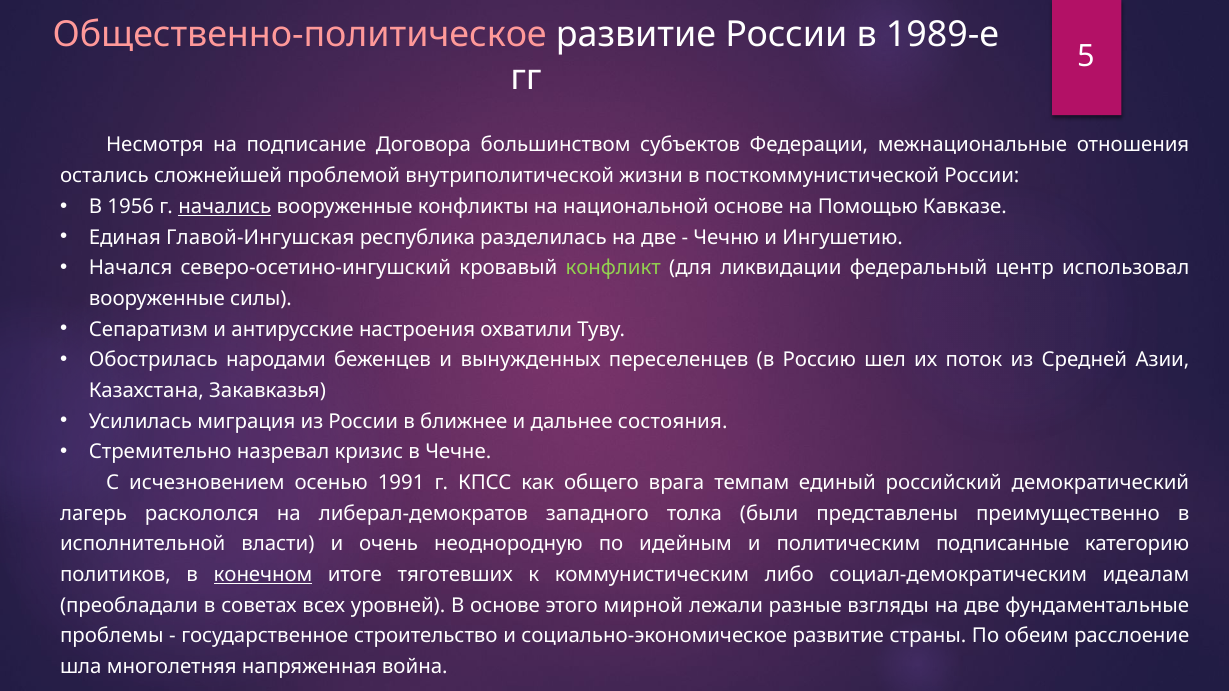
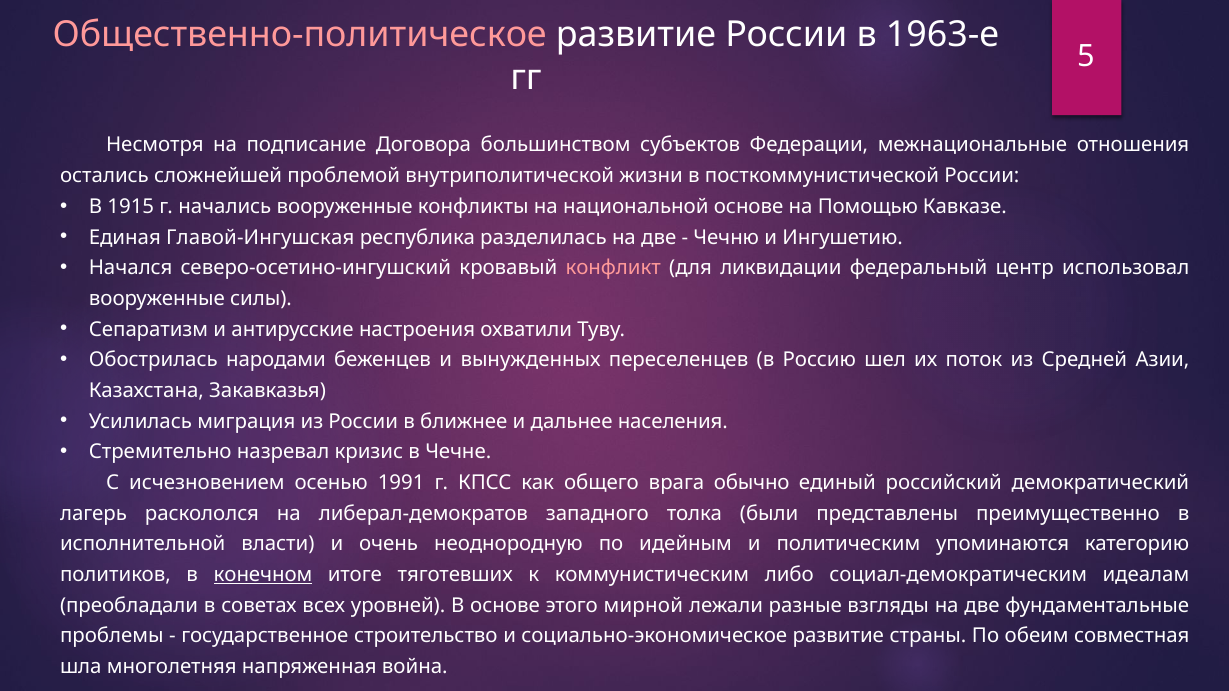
1989-е: 1989-е -> 1963-е
1956: 1956 -> 1915
начались underline: present -> none
конфликт colour: light green -> pink
состояния: состояния -> населения
темпам: темпам -> обычно
подписанные: подписанные -> упоминаются
расслоение: расслоение -> совместная
